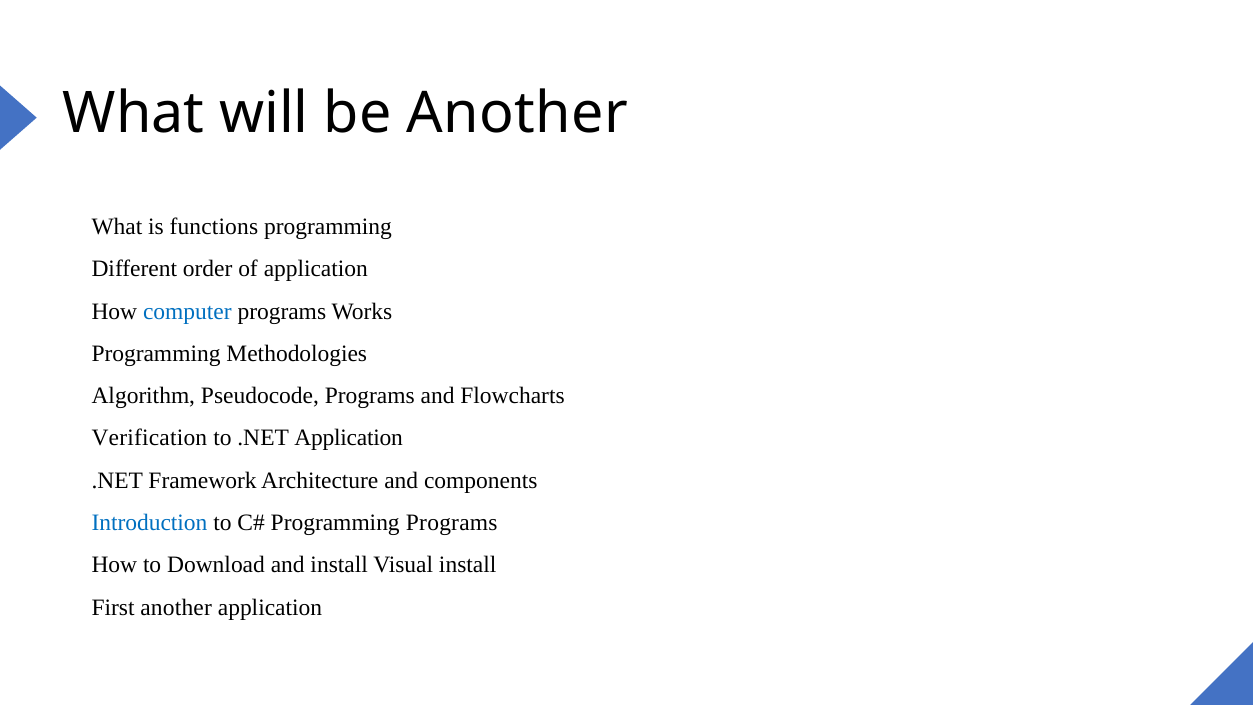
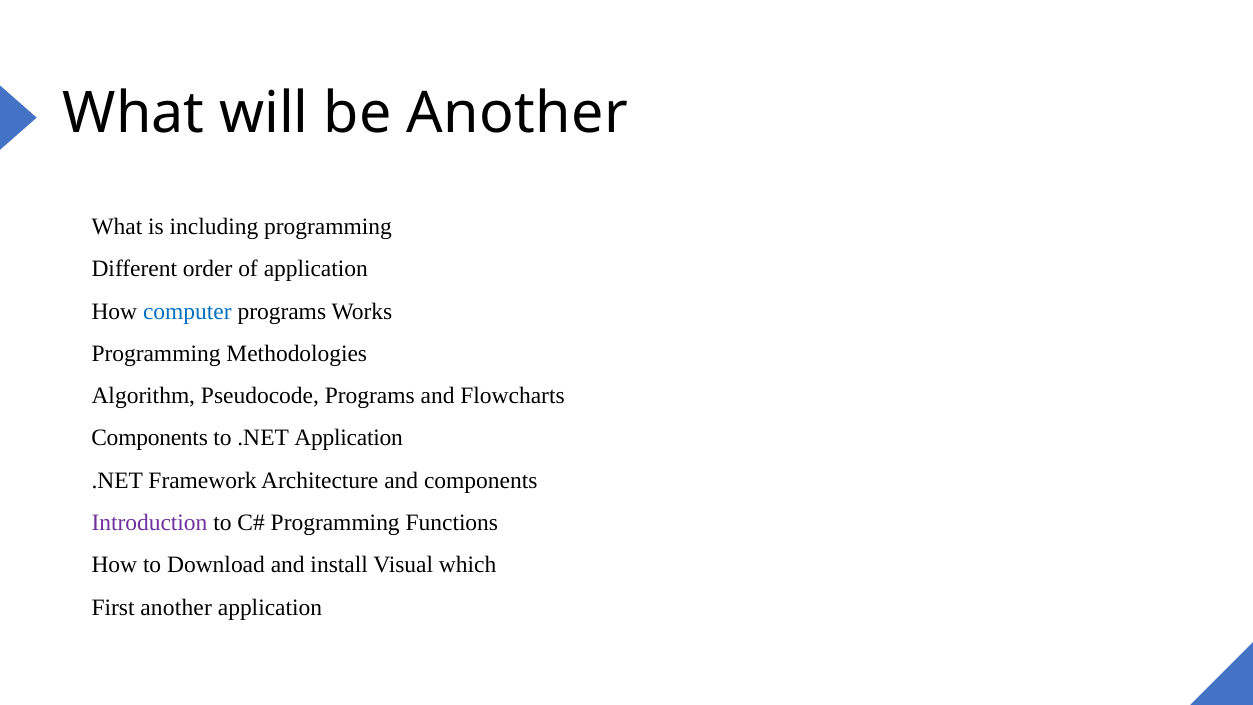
functions: functions -> including
Verification at (149, 438): Verification -> Components
Introduction colour: blue -> purple
Programming Programs: Programs -> Functions
Visual install: install -> which
